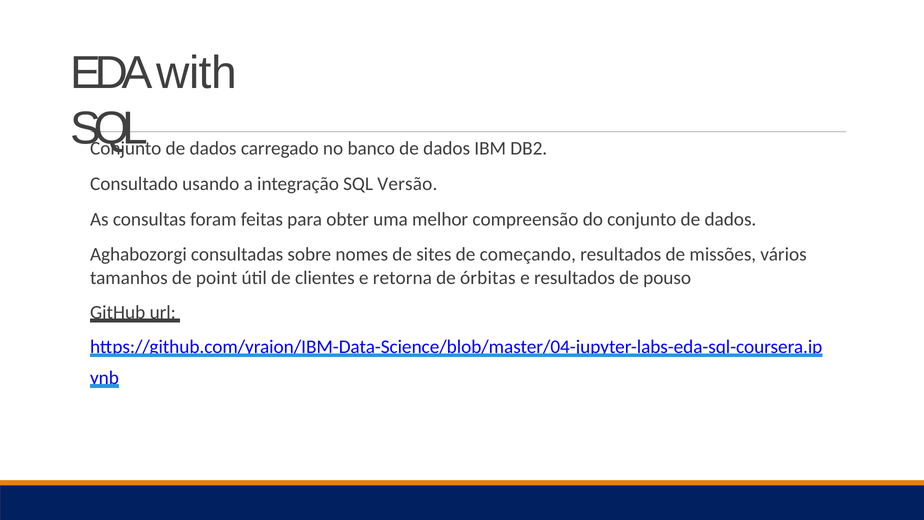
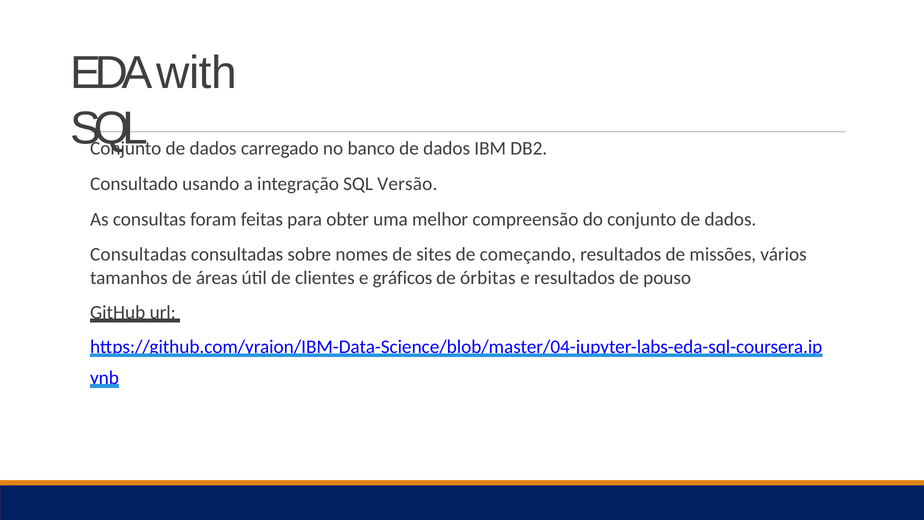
Aghabozorgi at (138, 254): Aghabozorgi -> Consultadas
point: point -> áreas
retorna: retorna -> gráficos
